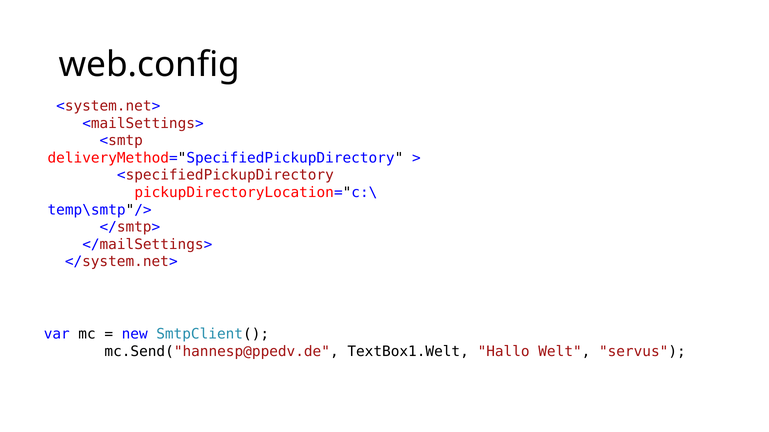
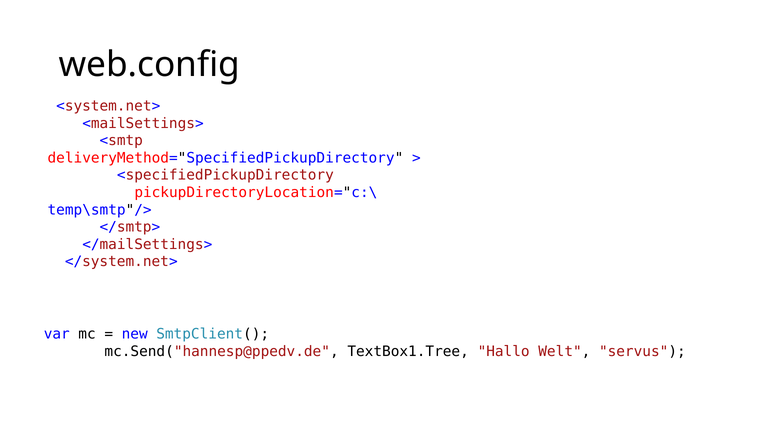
TextBox1.Welt: TextBox1.Welt -> TextBox1.Tree
